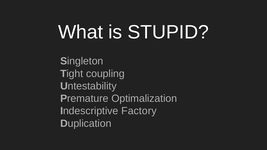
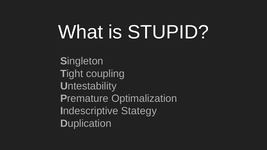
Factory: Factory -> Stategy
